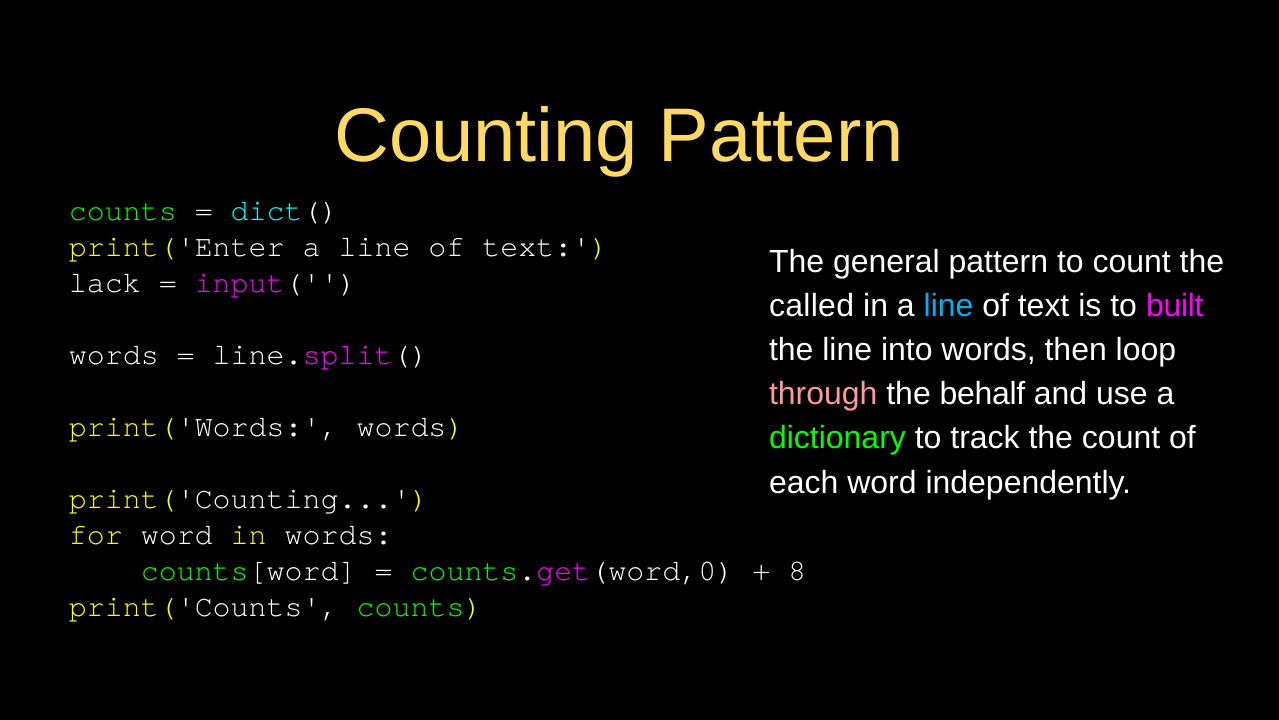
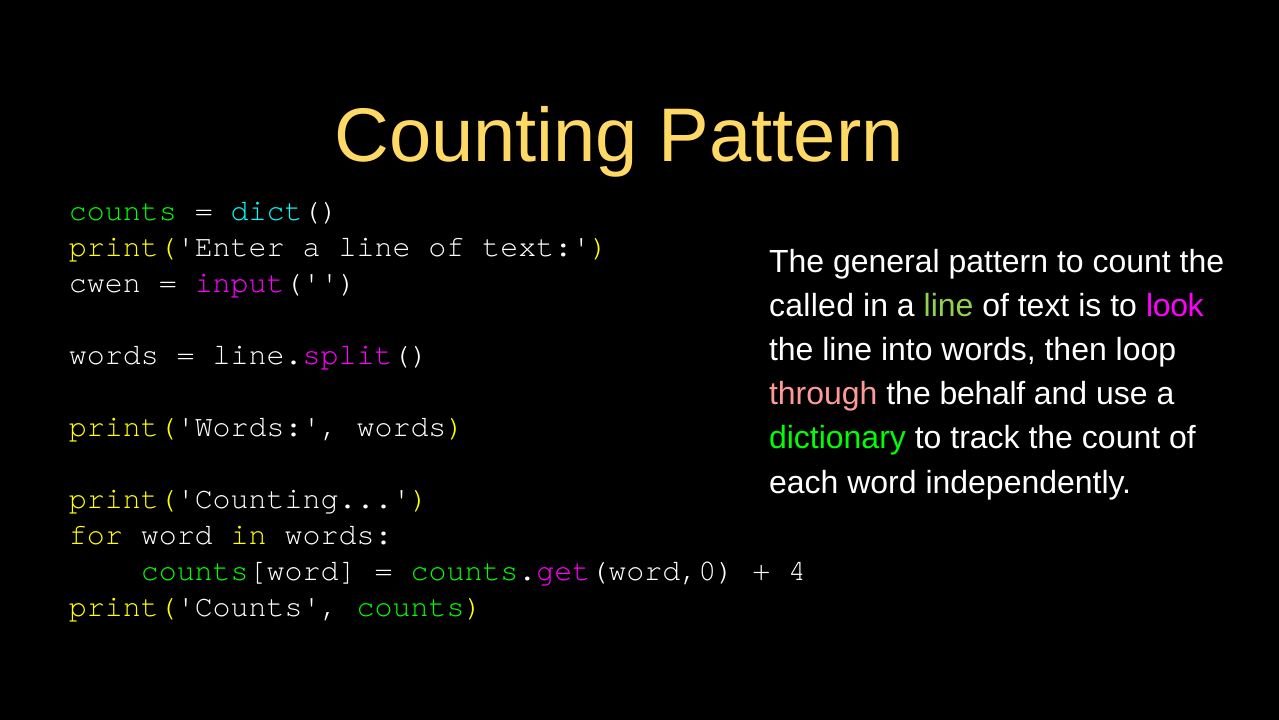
lack: lack -> cwen
line at (949, 306) colour: light blue -> light green
built: built -> look
8: 8 -> 4
